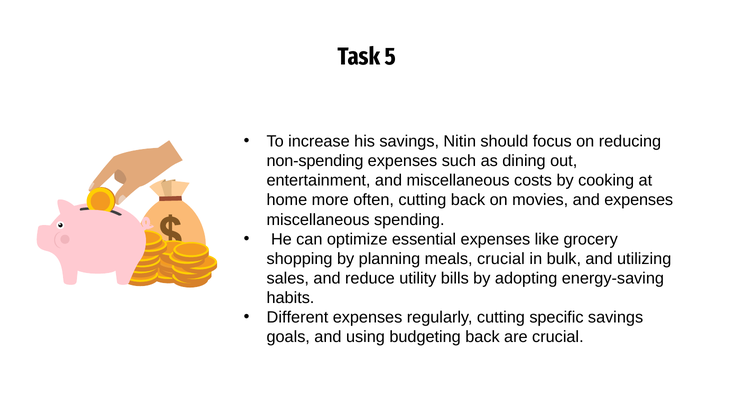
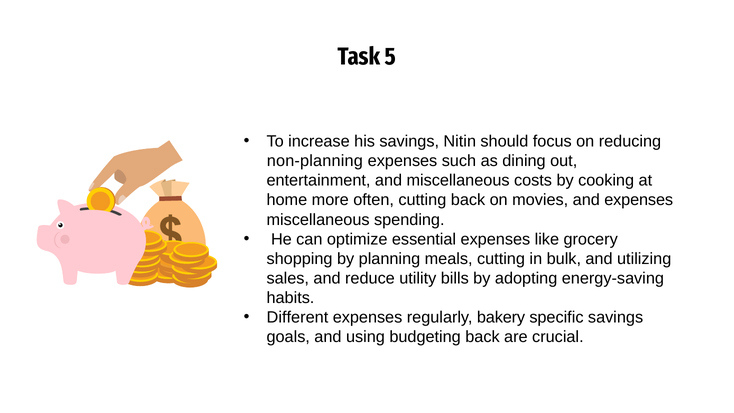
non-spending: non-spending -> non-planning
meals crucial: crucial -> cutting
regularly cutting: cutting -> bakery
